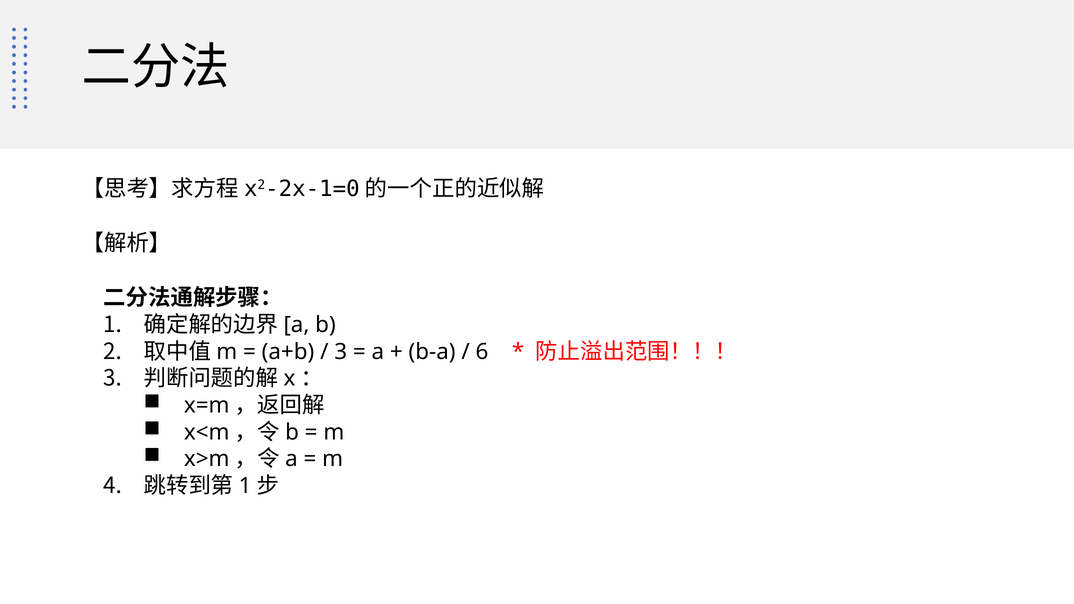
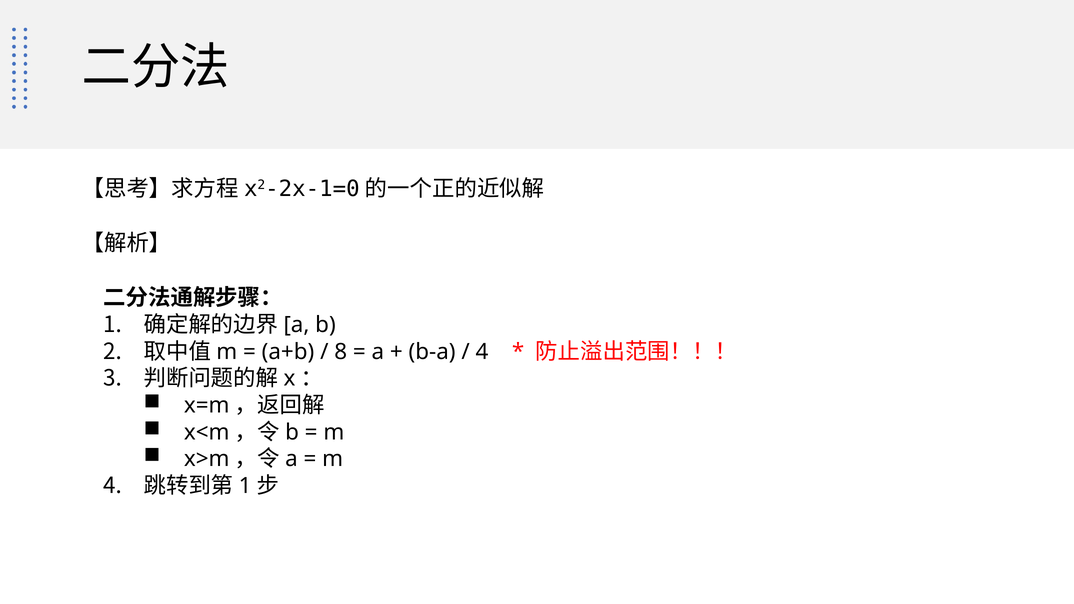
3 at (341, 352): 3 -> 8
6 at (482, 352): 6 -> 4
